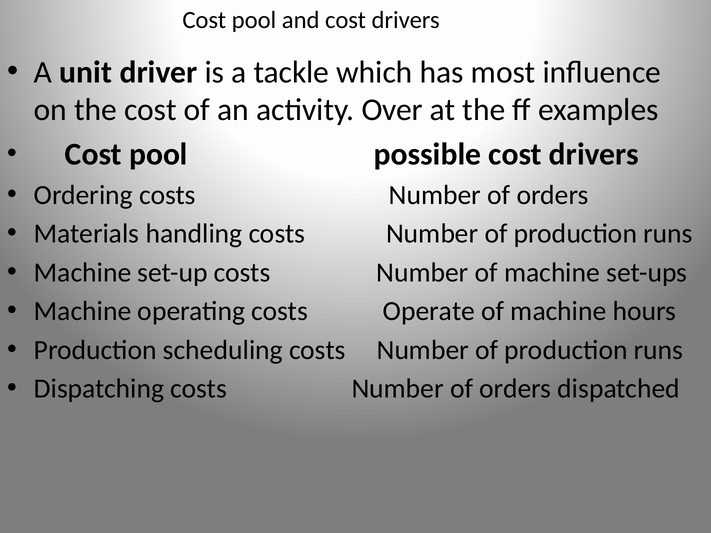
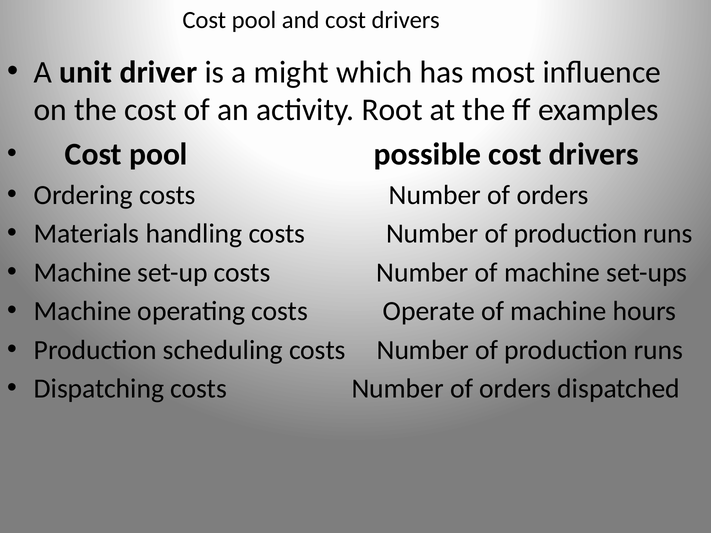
tackle: tackle -> might
Over: Over -> Root
